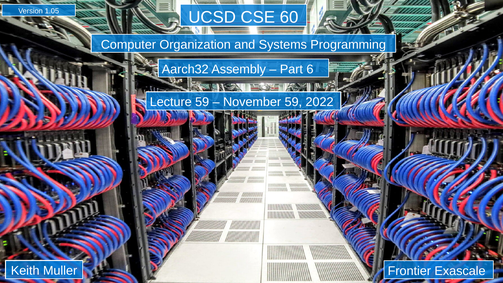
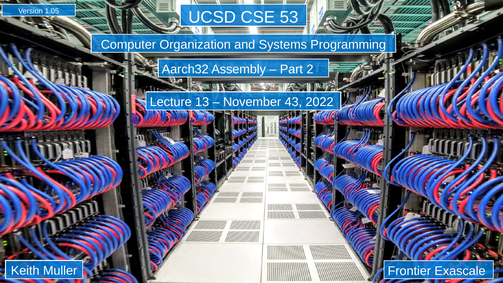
60: 60 -> 53
6: 6 -> 2
Lecture 59: 59 -> 13
November 59: 59 -> 43
